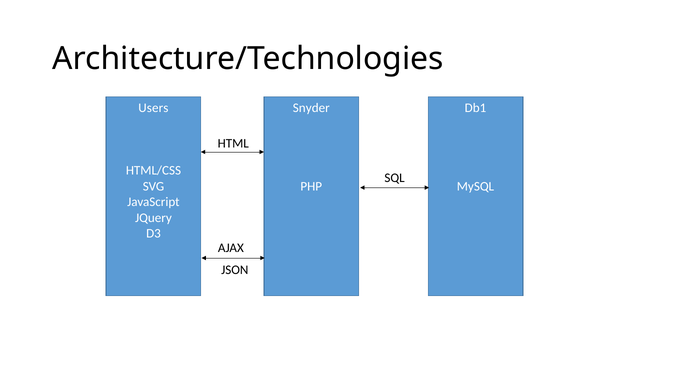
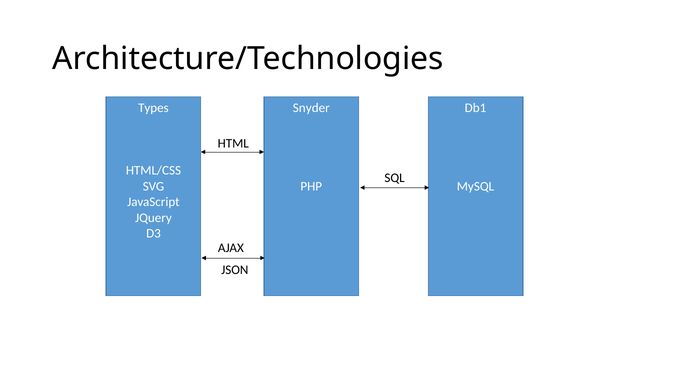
Users: Users -> Types
